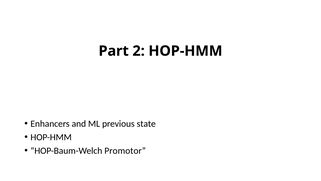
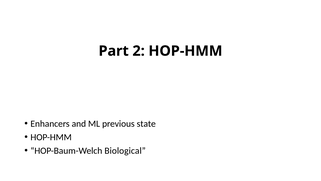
Promotor: Promotor -> Biological
